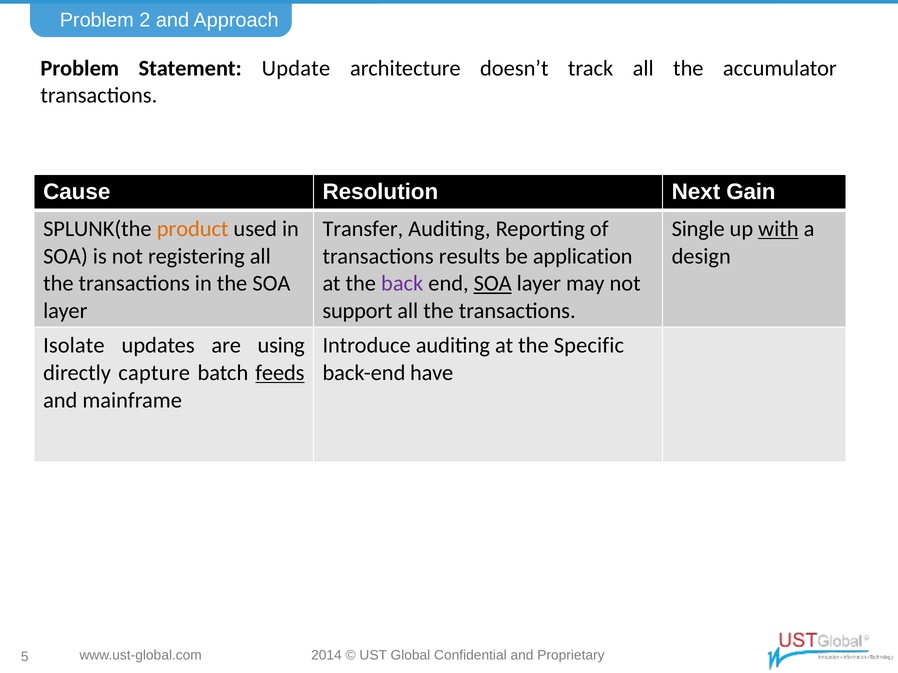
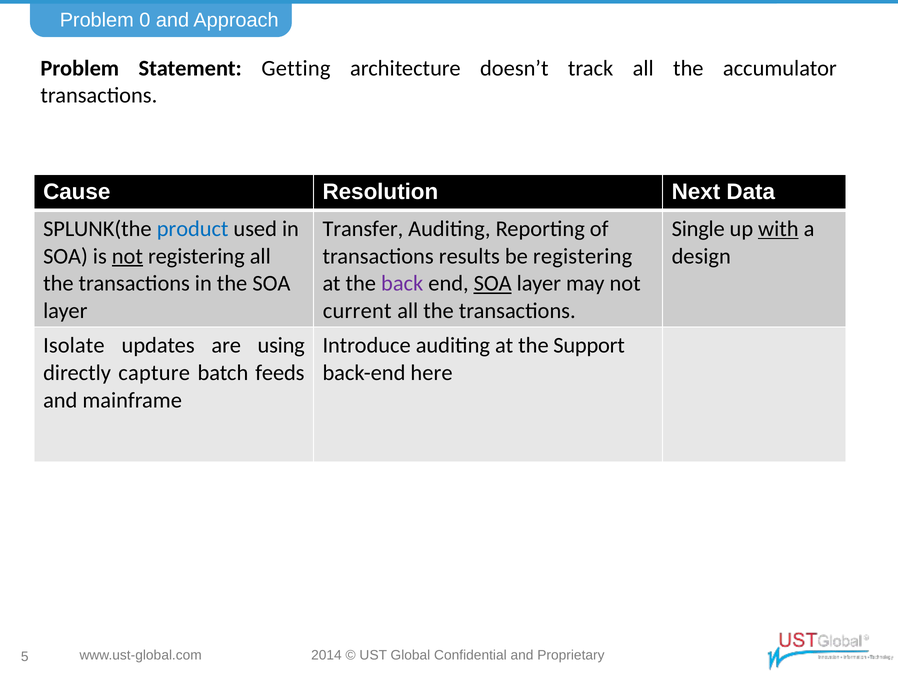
2: 2 -> 0
Update: Update -> Getting
Gain: Gain -> Data
product colour: orange -> blue
not at (127, 256) underline: none -> present
be application: application -> registering
support: support -> current
Specific: Specific -> Support
feeds underline: present -> none
have: have -> here
